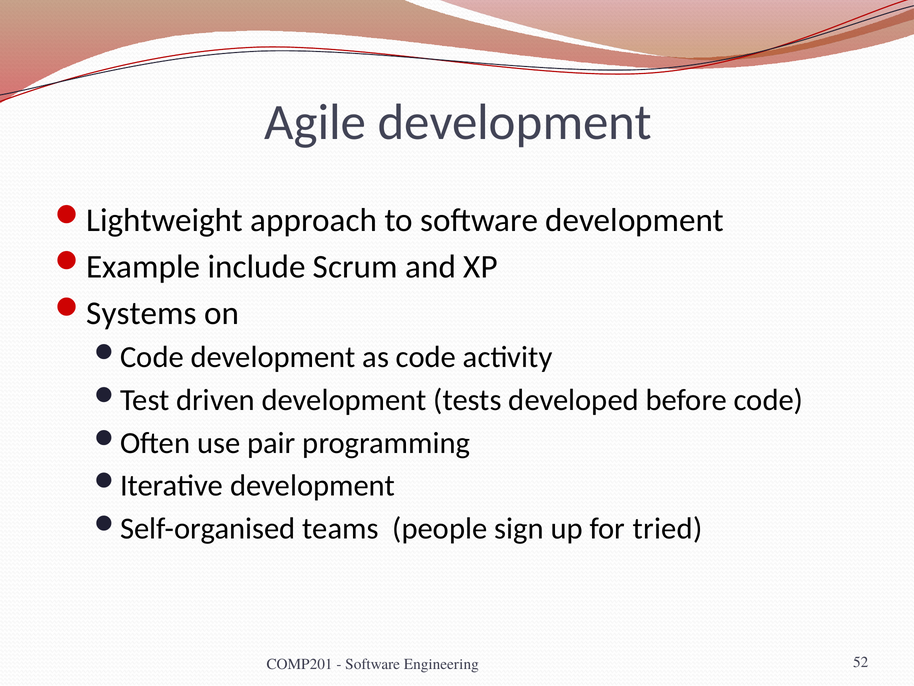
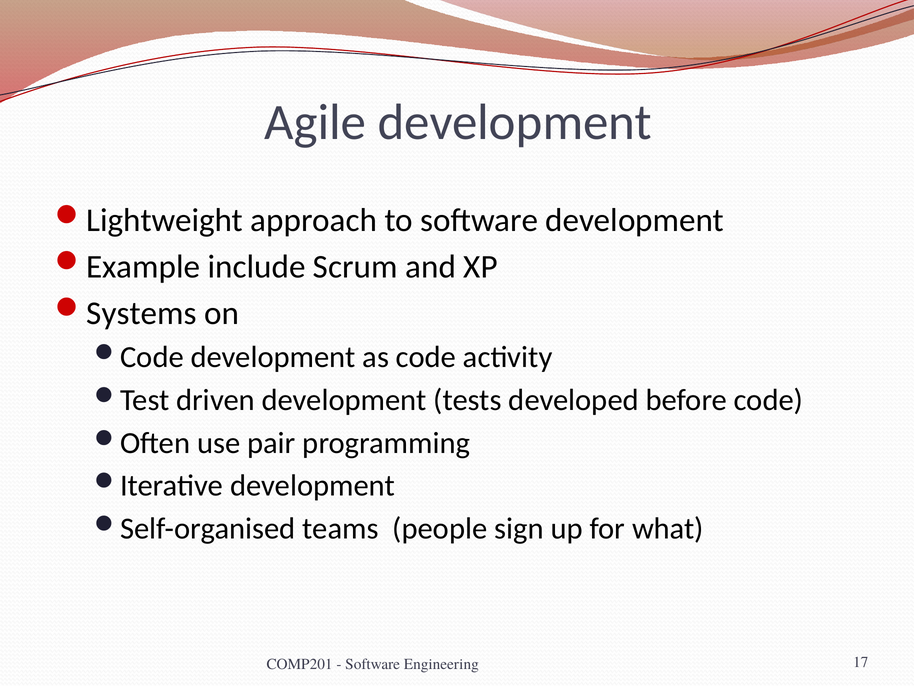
tried: tried -> what
52: 52 -> 17
